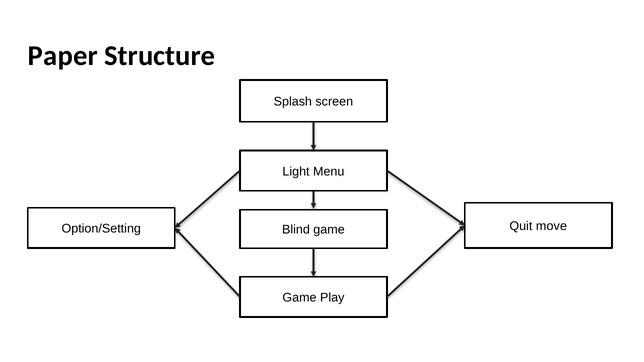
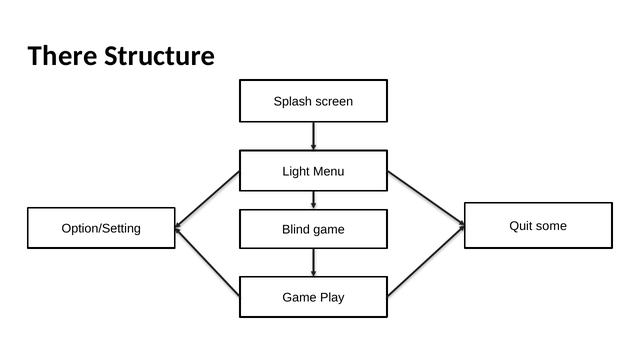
Paper: Paper -> There
move: move -> some
